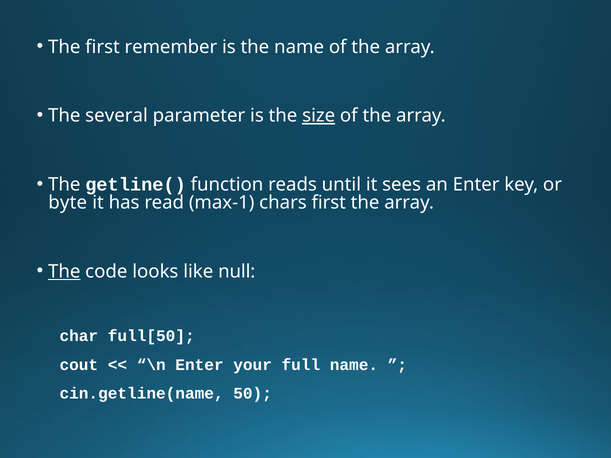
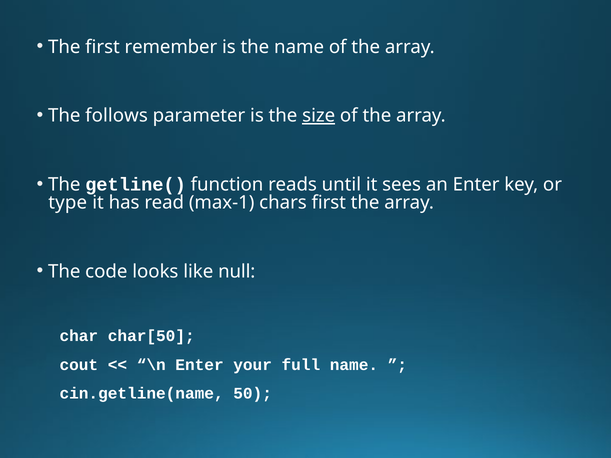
several: several -> follows
byte: byte -> type
The at (64, 272) underline: present -> none
full[50: full[50 -> char[50
